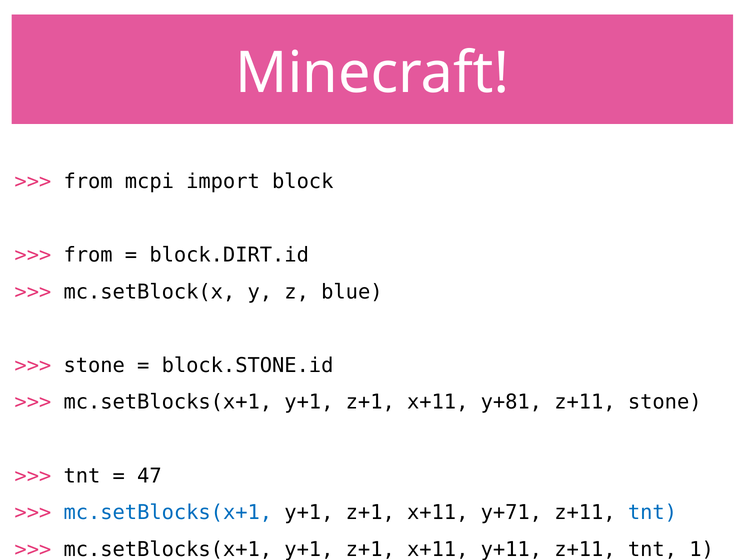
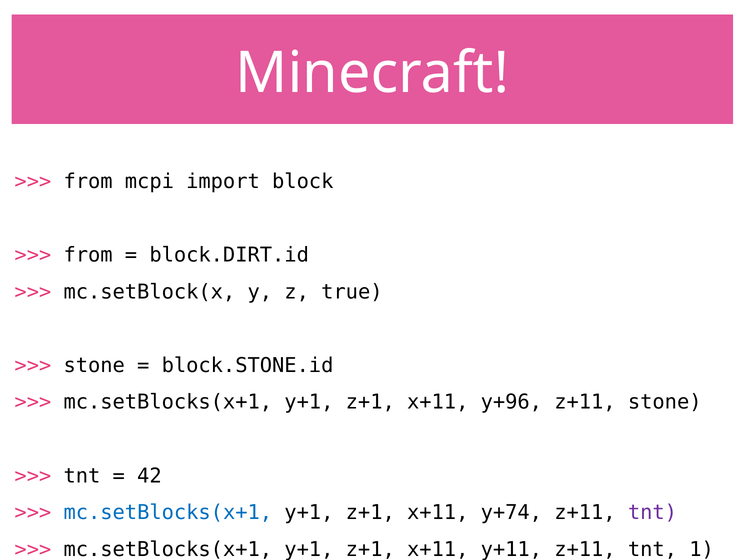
blue: blue -> true
y+81: y+81 -> y+96
47: 47 -> 42
y+71: y+71 -> y+74
tnt at (652, 513) colour: blue -> purple
